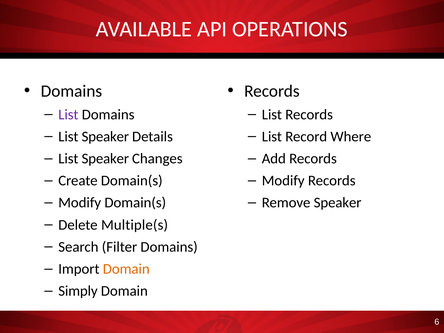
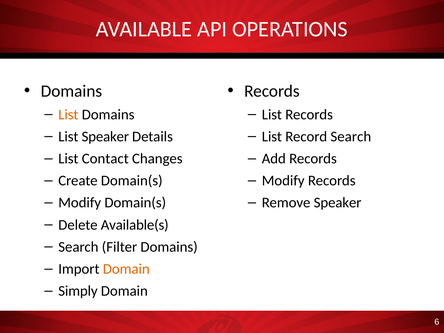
List at (68, 114) colour: purple -> orange
Record Where: Where -> Search
Speaker at (105, 159): Speaker -> Contact
Multiple(s: Multiple(s -> Available(s
